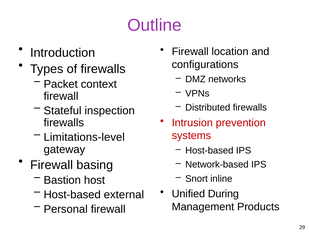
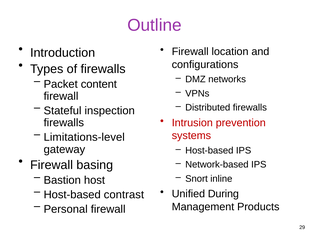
context: context -> content
external: external -> contrast
